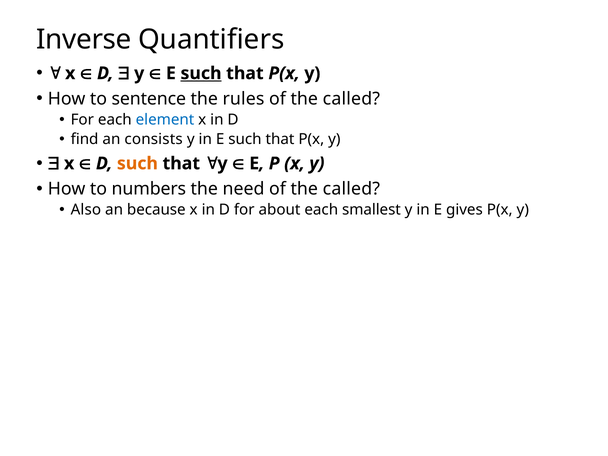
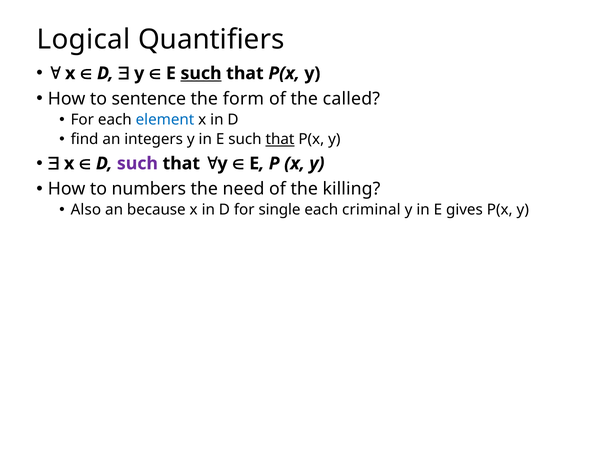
Inverse: Inverse -> Logical
rules: rules -> form
consists: consists -> integers
that at (280, 139) underline: none -> present
such at (137, 163) colour: orange -> purple
called at (351, 189): called -> killing
about: about -> single
smallest: smallest -> criminal
